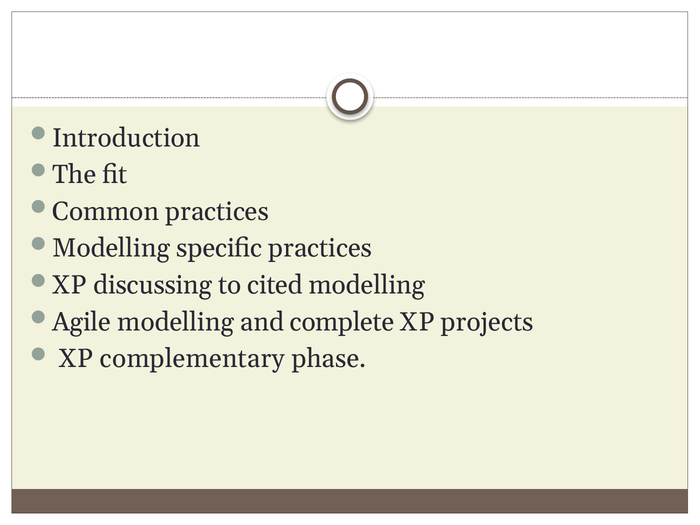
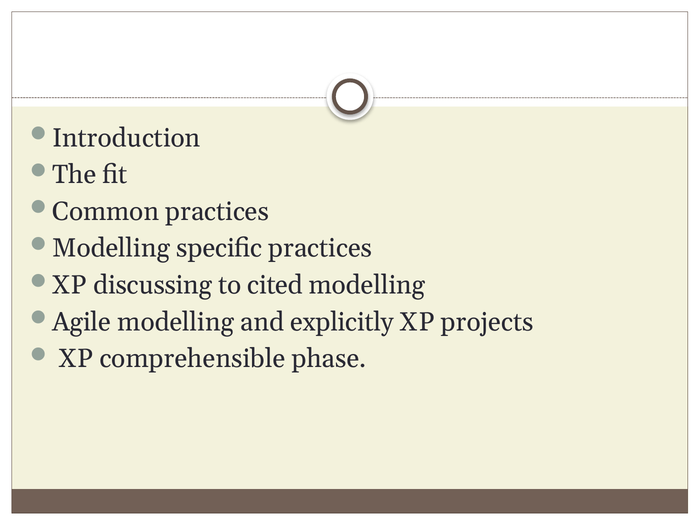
complete: complete -> explicitly
complementary: complementary -> comprehensible
